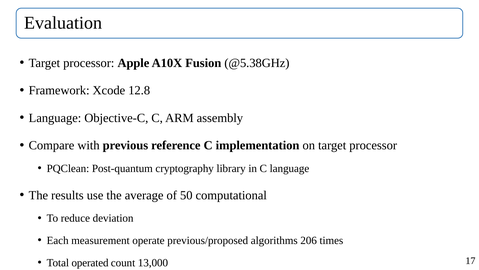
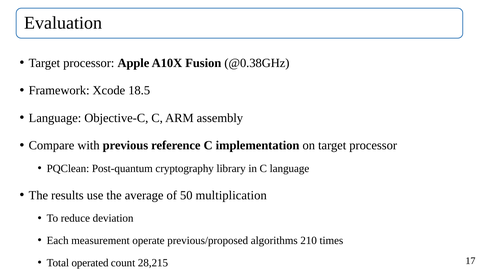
@5.38GHz: @5.38GHz -> @0.38GHz
12.8: 12.8 -> 18.5
computational: computational -> multiplication
206: 206 -> 210
13,000: 13,000 -> 28,215
